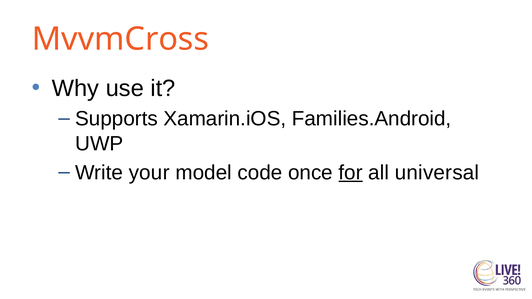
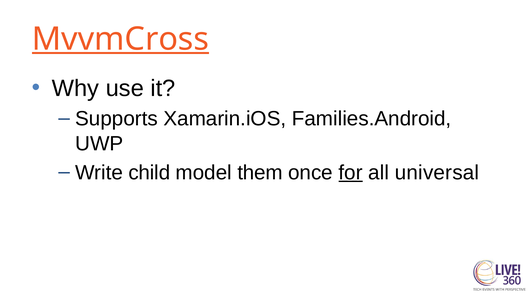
MvvmCross underline: none -> present
your: your -> child
code: code -> them
